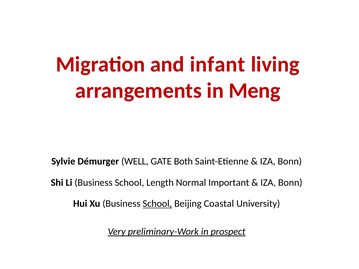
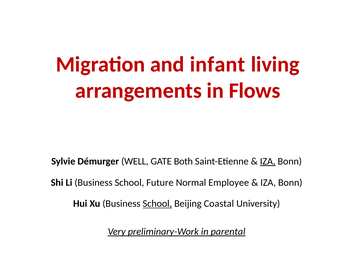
Meng: Meng -> Flows
IZA at (268, 162) underline: none -> present
Length: Length -> Future
Important: Important -> Employee
prospect: prospect -> parental
